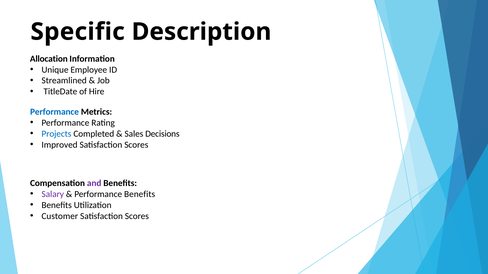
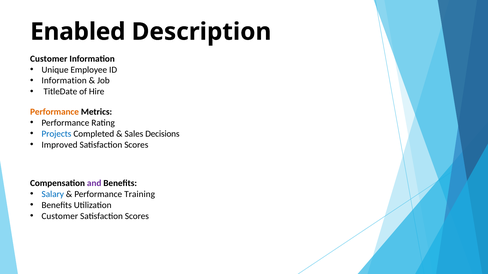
Specific: Specific -> Enabled
Allocation at (49, 59): Allocation -> Customer
Streamlined at (64, 81): Streamlined -> Information
Performance at (55, 112) colour: blue -> orange
Salary colour: purple -> blue
Performance Benefits: Benefits -> Training
